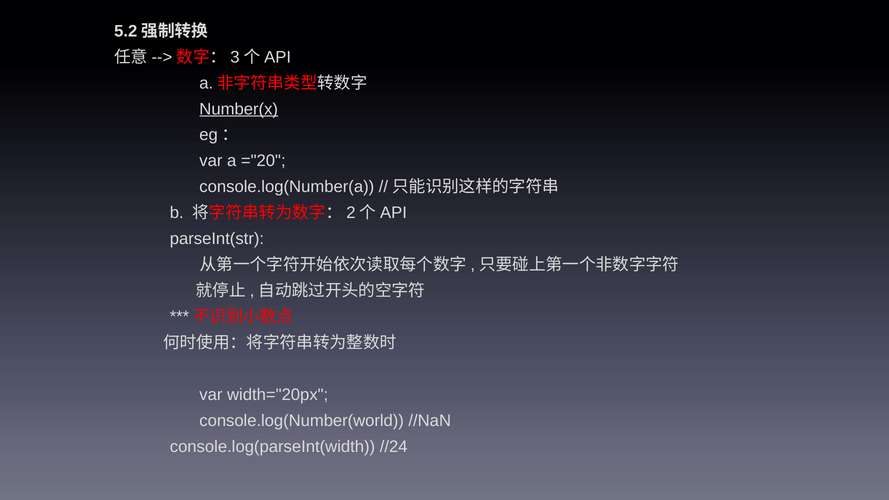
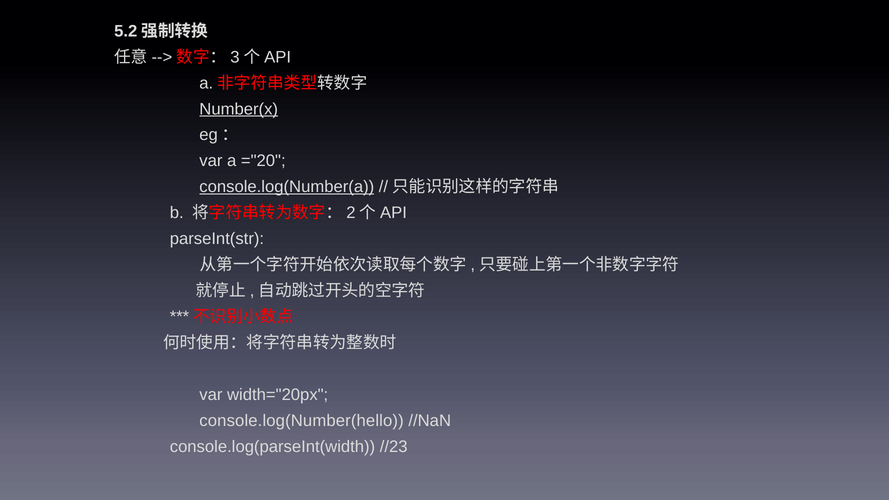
console.log(Number(a underline: none -> present
console.log(Number(world: console.log(Number(world -> console.log(Number(hello
//24: //24 -> //23
